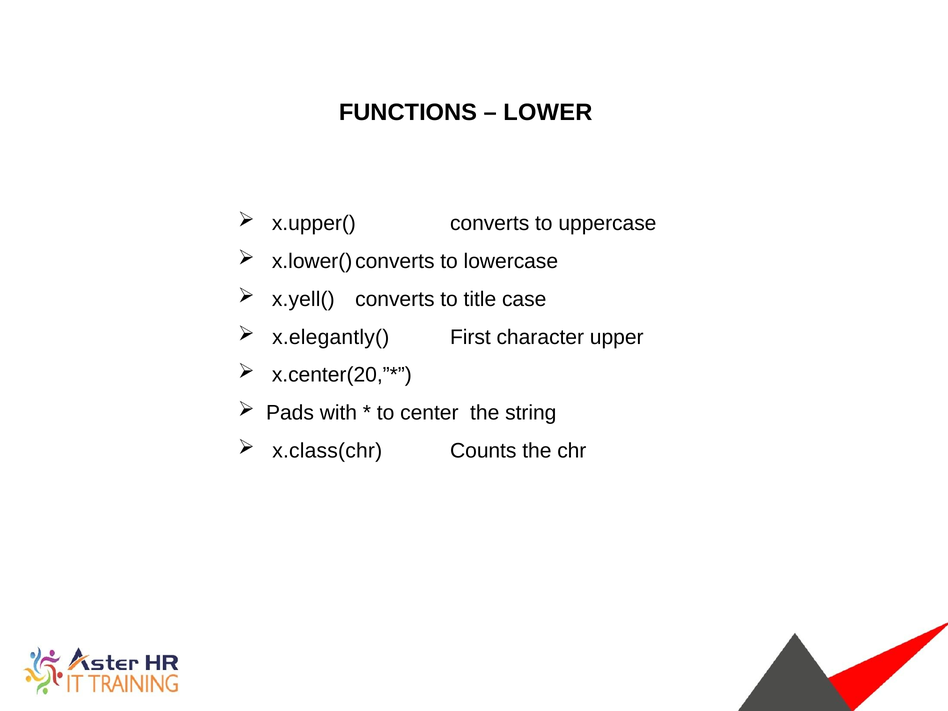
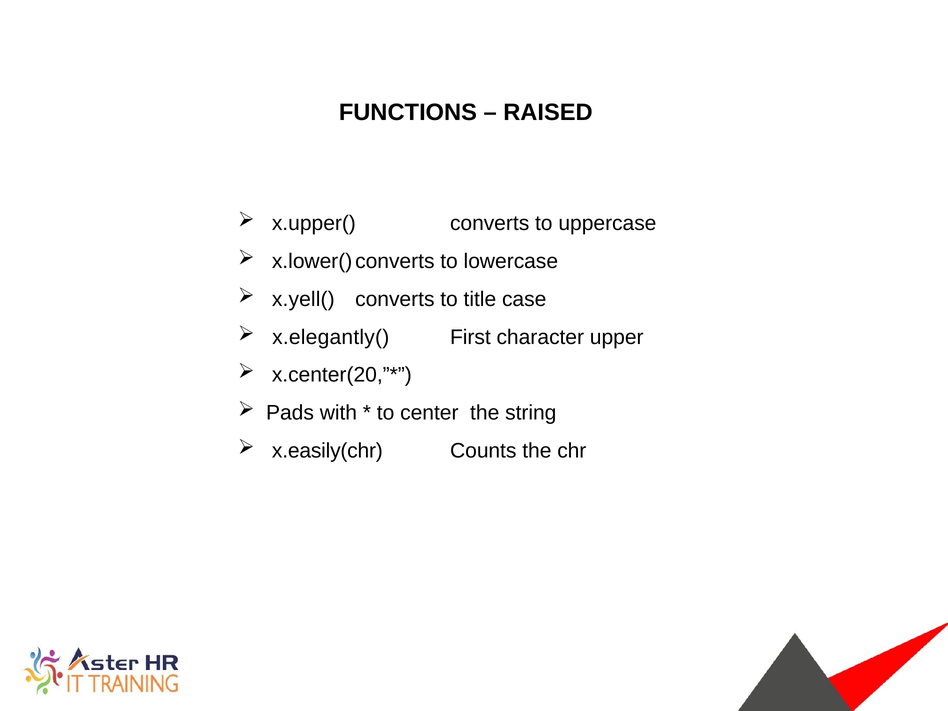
LOWER: LOWER -> RAISED
x.class(chr: x.class(chr -> x.easily(chr
